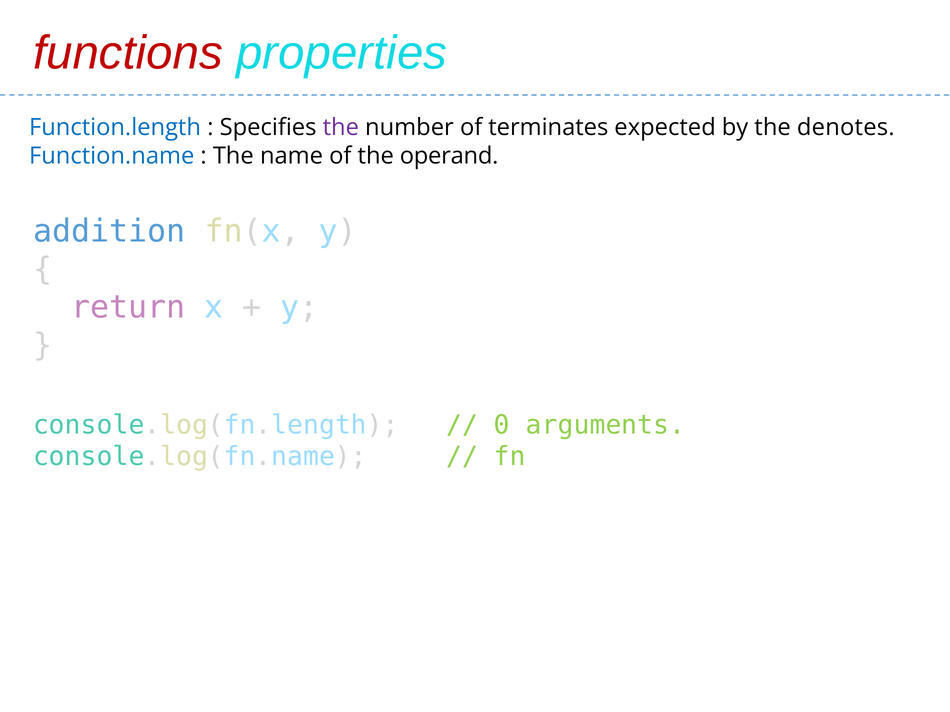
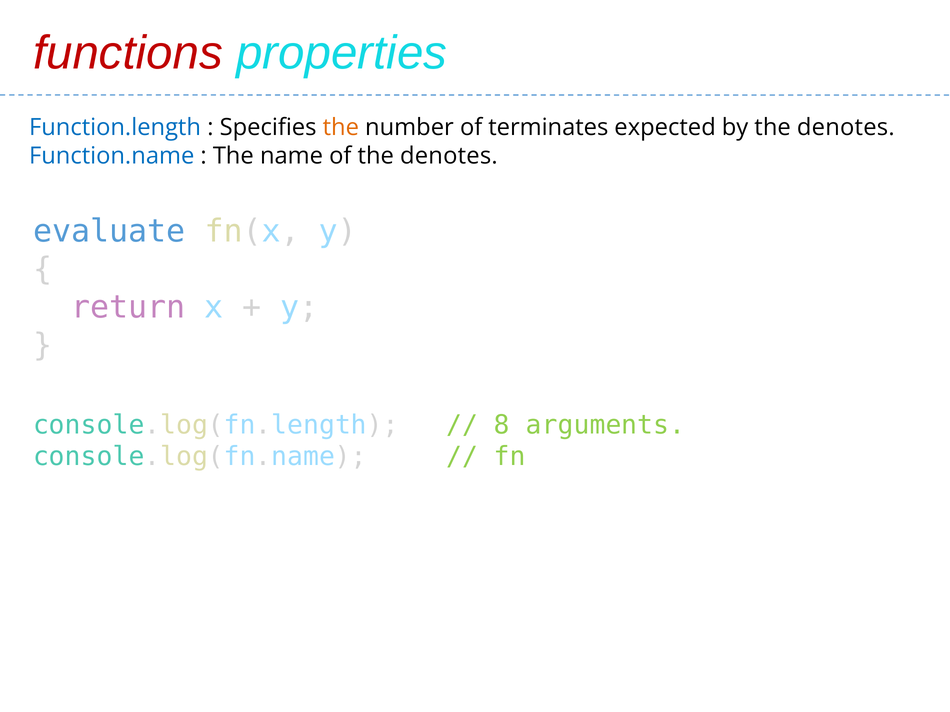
the at (341, 127) colour: purple -> orange
of the operand: operand -> denotes
addition: addition -> evaluate
0: 0 -> 8
